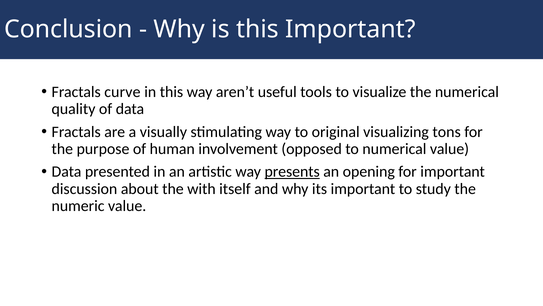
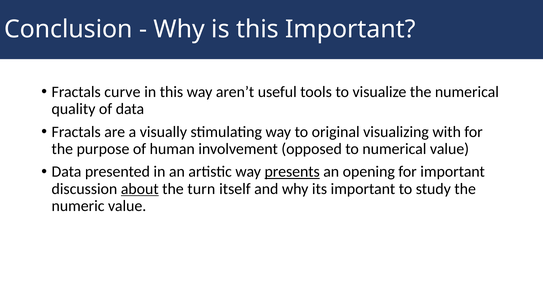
tons: tons -> with
about underline: none -> present
with: with -> turn
